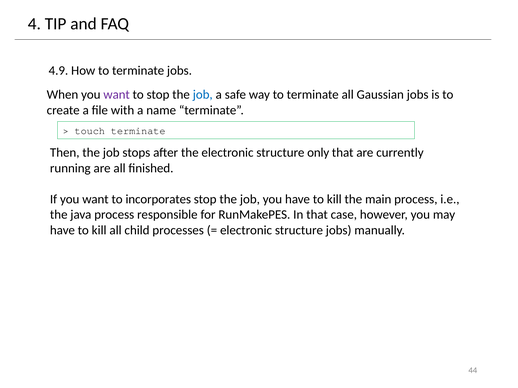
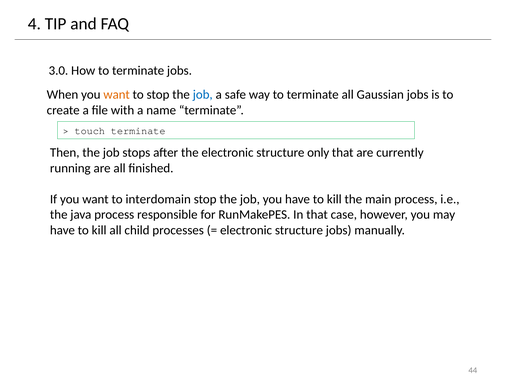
4.9: 4.9 -> 3.0
want at (117, 95) colour: purple -> orange
incorporates: incorporates -> interdomain
